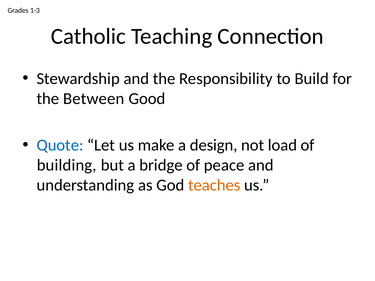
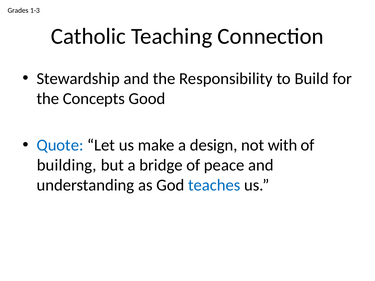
Between: Between -> Concepts
load: load -> with
teaches colour: orange -> blue
